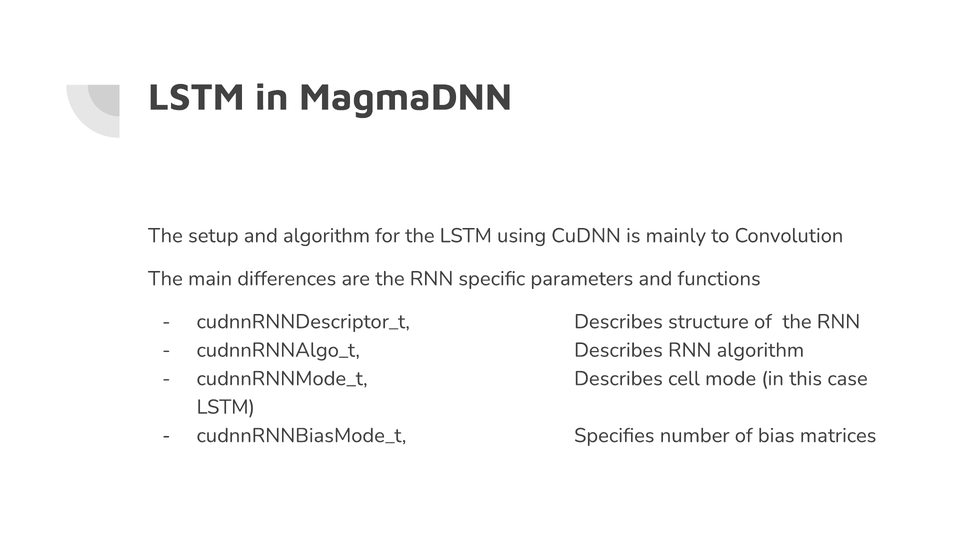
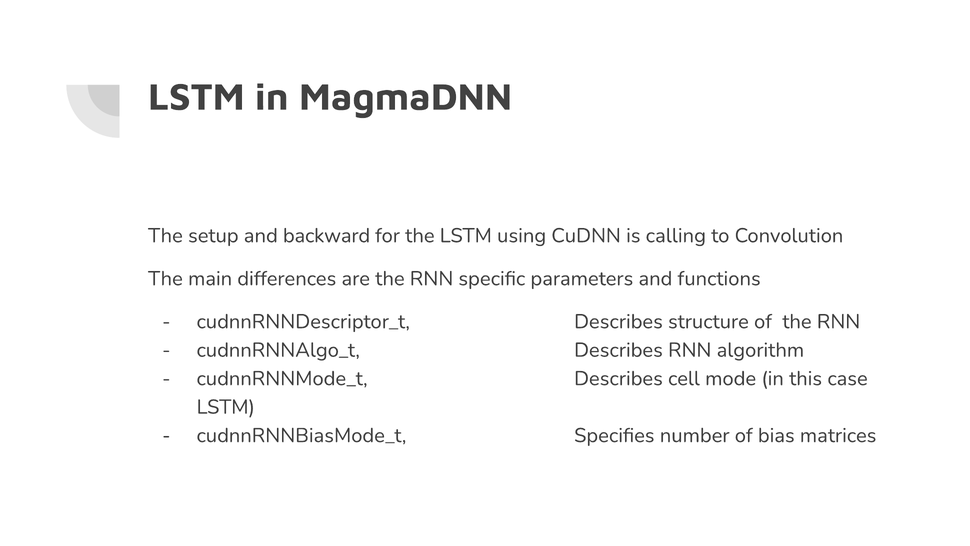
and algorithm: algorithm -> backward
mainly: mainly -> calling
